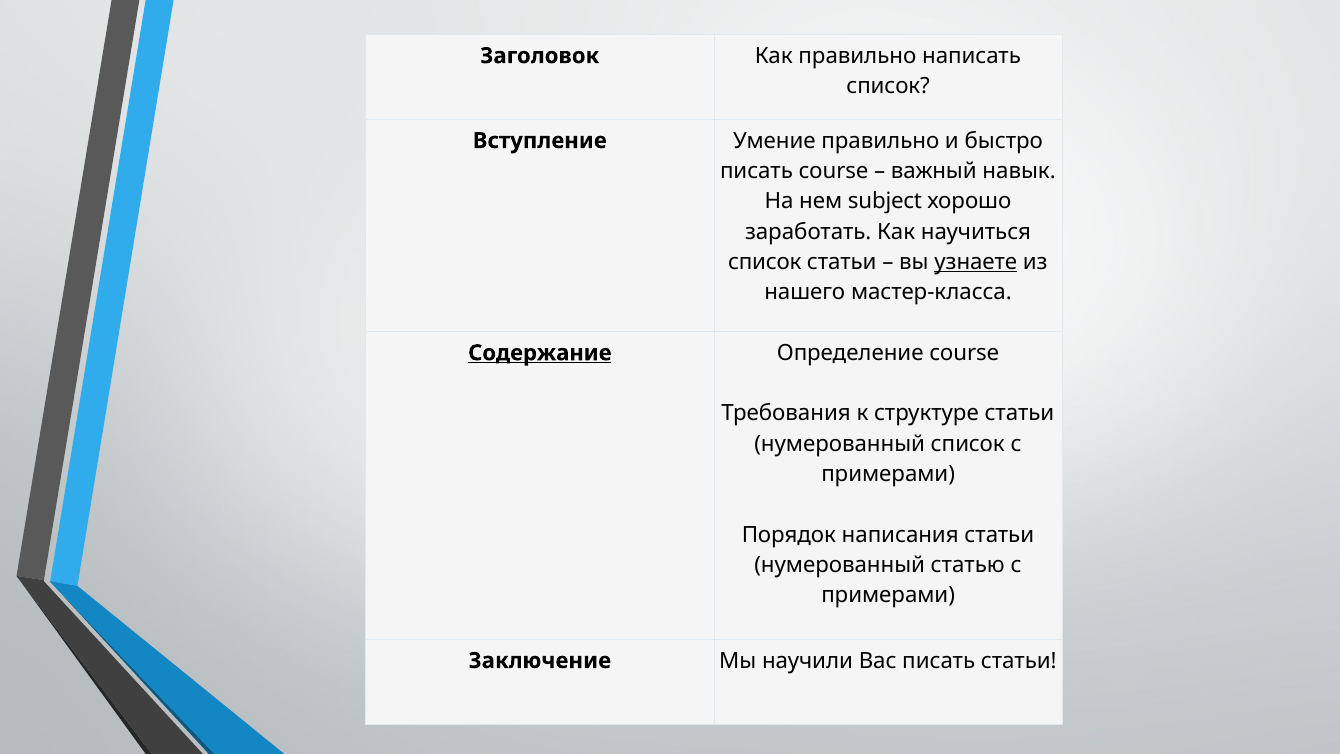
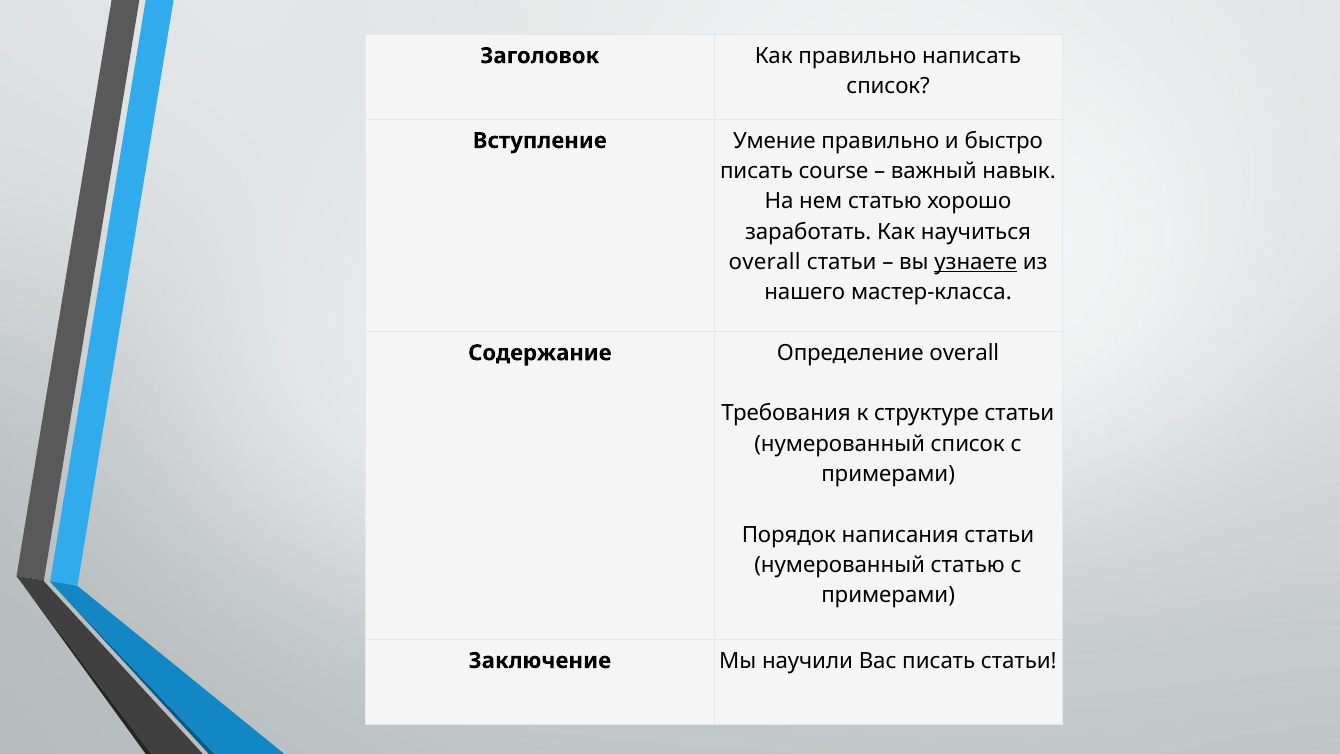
нем subject: subject -> статью
список at (765, 262): список -> overall
Содержание underline: present -> none
Определение course: course -> overall
